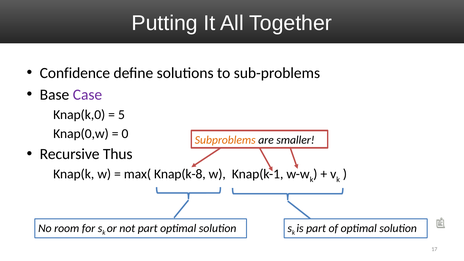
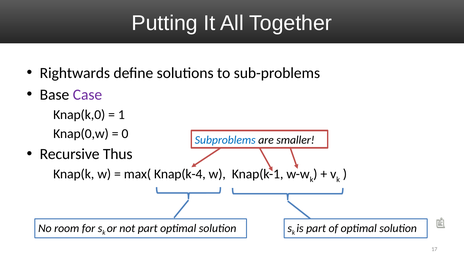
Confidence: Confidence -> Rightwards
5: 5 -> 1
Subproblems colour: orange -> blue
Knap(k-8: Knap(k-8 -> Knap(k-4
